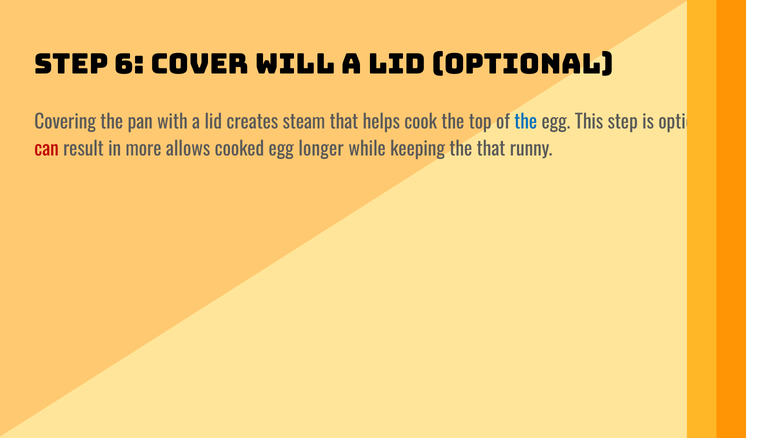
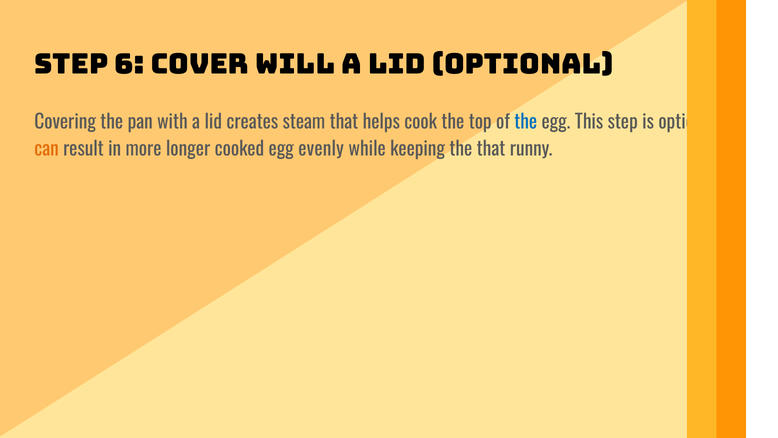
can colour: red -> orange
allows: allows -> longer
longer: longer -> evenly
